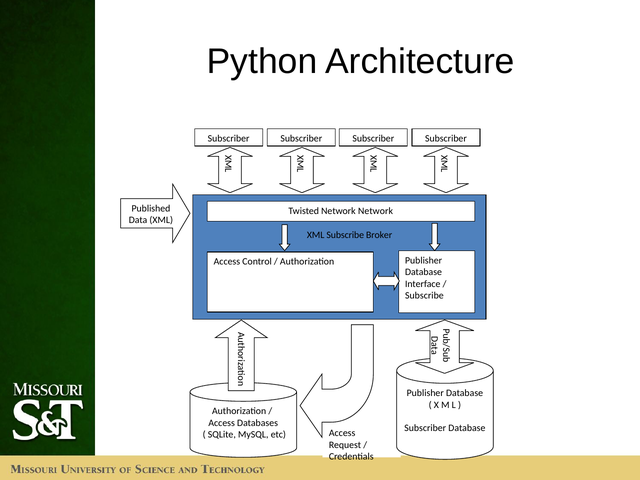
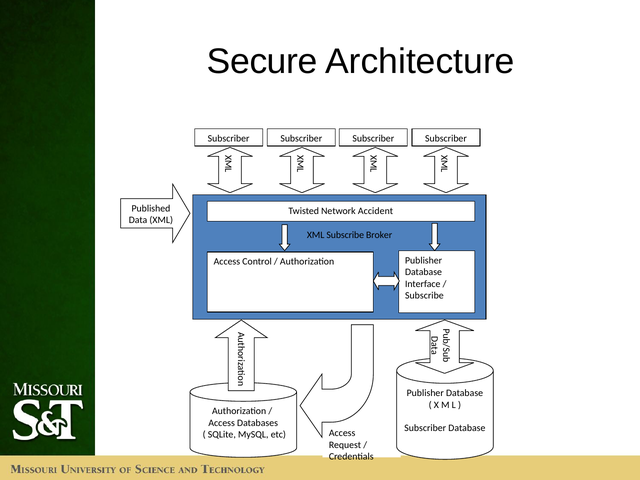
Python: Python -> Secure
Network Network: Network -> Accident
